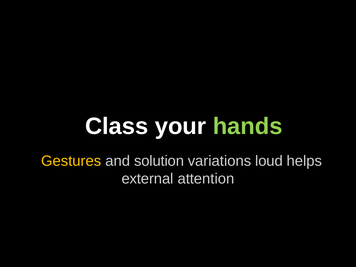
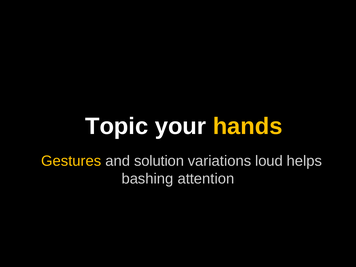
Class: Class -> Topic
hands colour: light green -> yellow
external: external -> bashing
